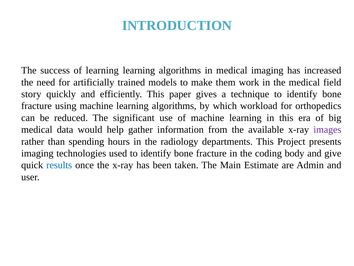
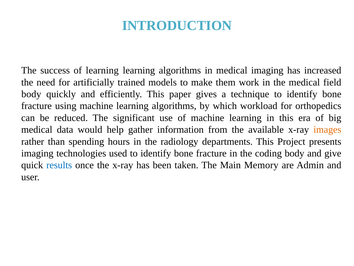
story at (31, 94): story -> body
images colour: purple -> orange
Estimate: Estimate -> Memory
